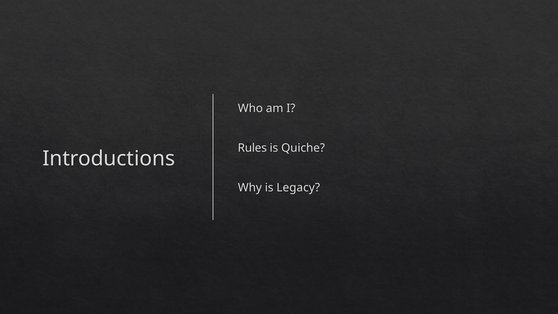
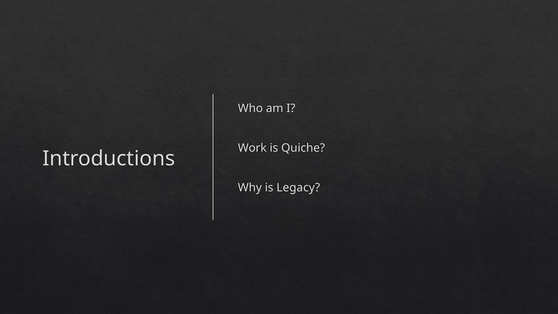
Rules: Rules -> Work
